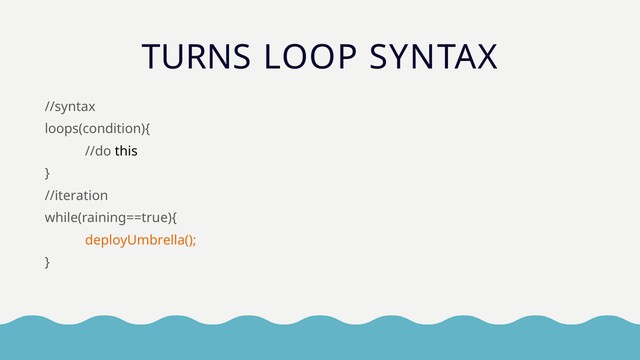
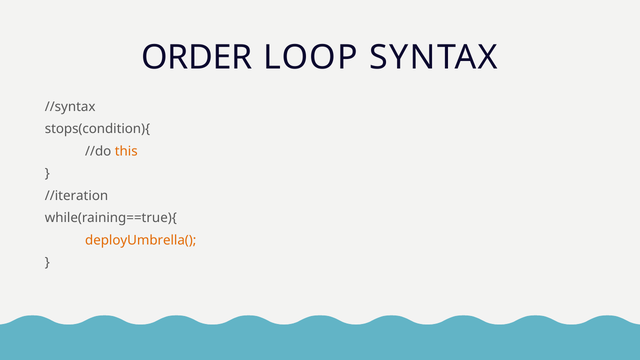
TURNS: TURNS -> ORDER
loops(condition){: loops(condition){ -> stops(condition){
this colour: black -> orange
